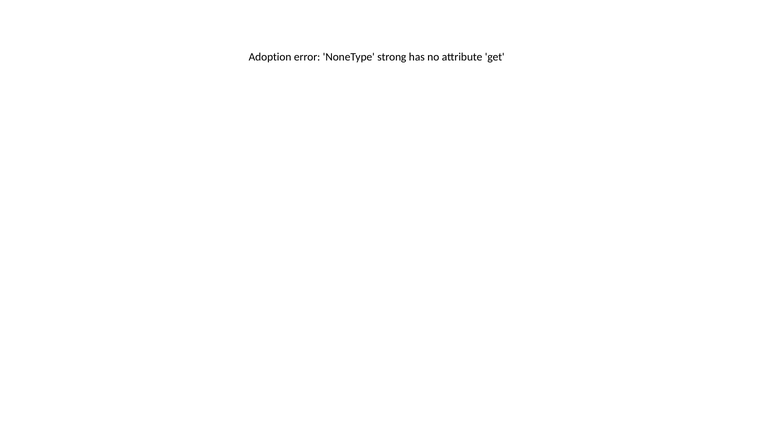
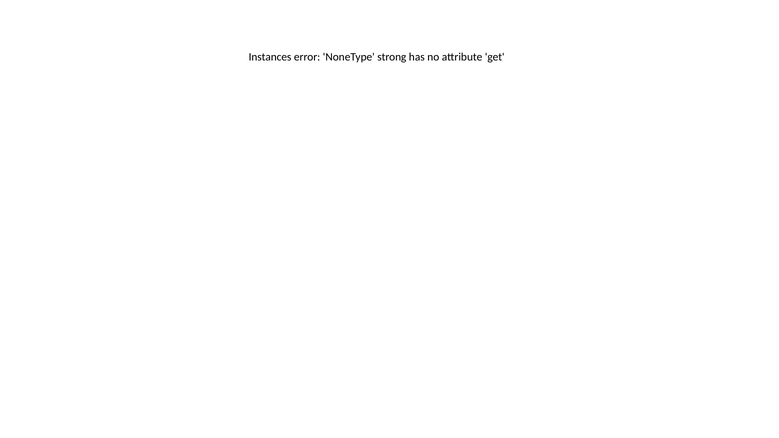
Adoption: Adoption -> Instances
